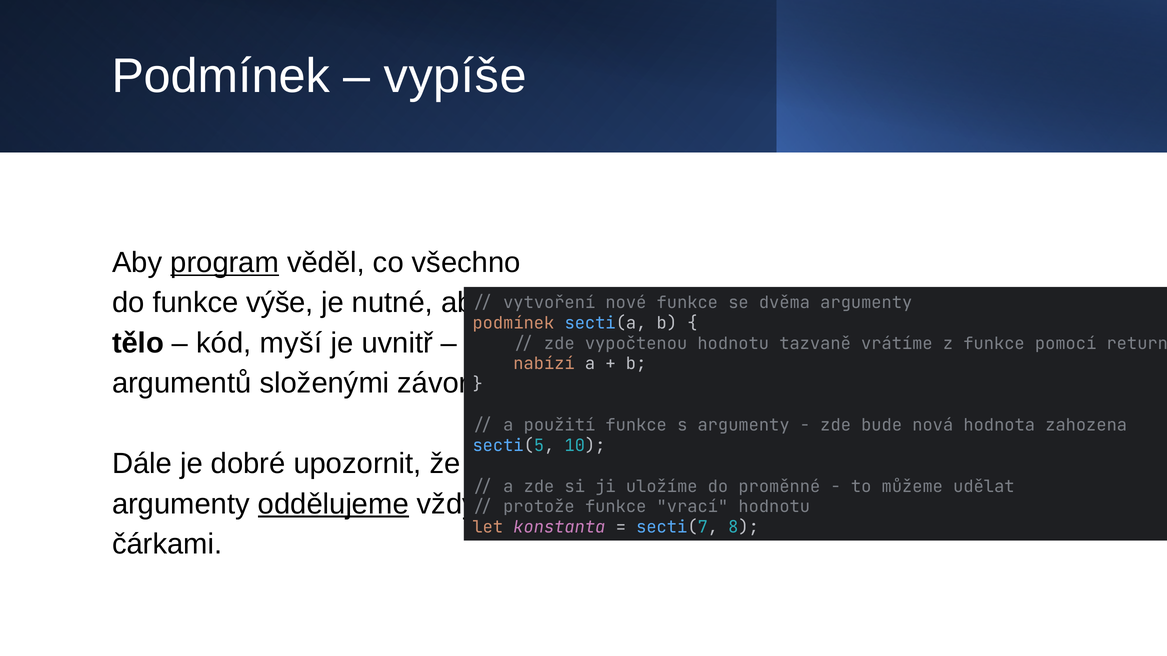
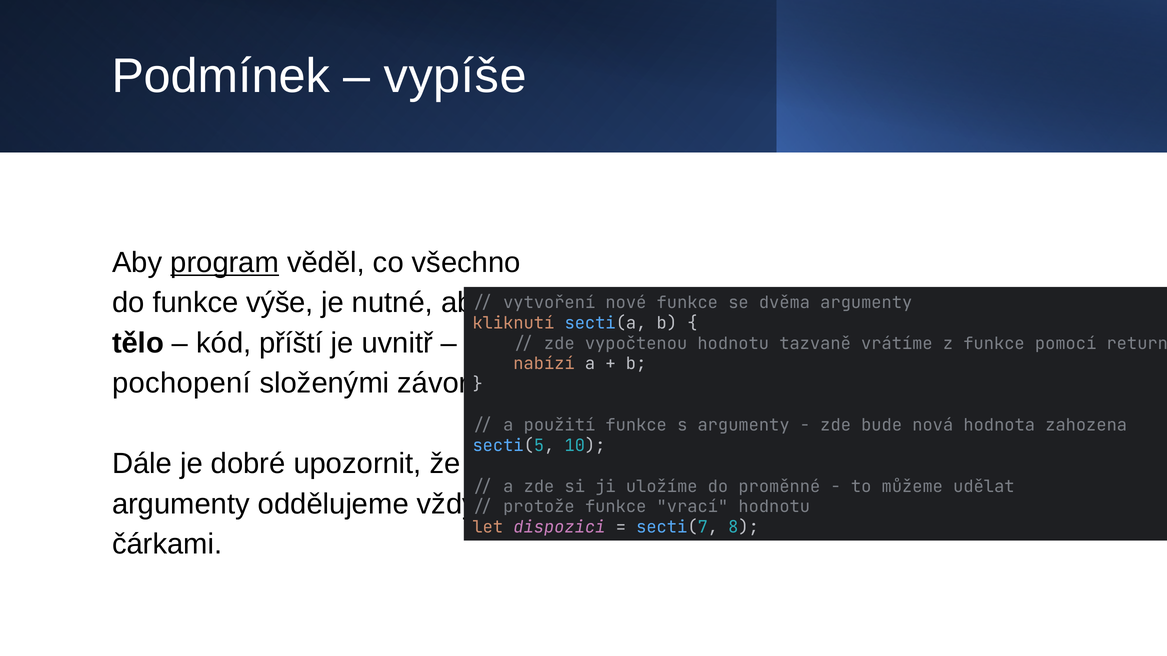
podmínek at (513, 323): podmínek -> kliknutí
myší: myší -> příští
argumentů: argumentů -> pochopení
oddělujeme underline: present -> none
konstanta: konstanta -> dispozici
